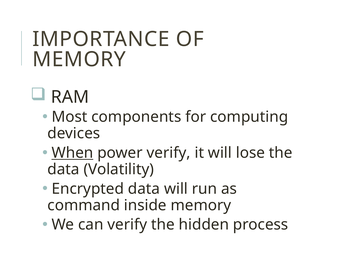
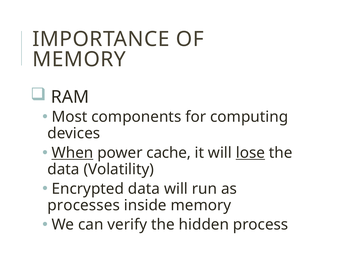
power verify: verify -> cache
lose underline: none -> present
command: command -> processes
